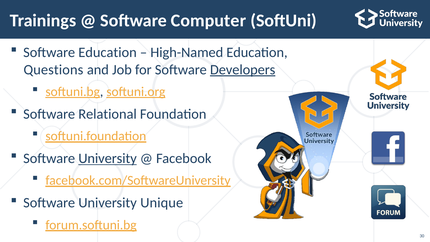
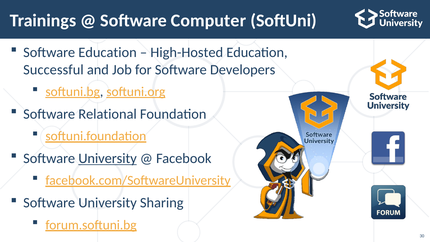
High-Named: High-Named -> High-Hosted
Questions: Questions -> Successful
Developers underline: present -> none
Unique: Unique -> Sharing
